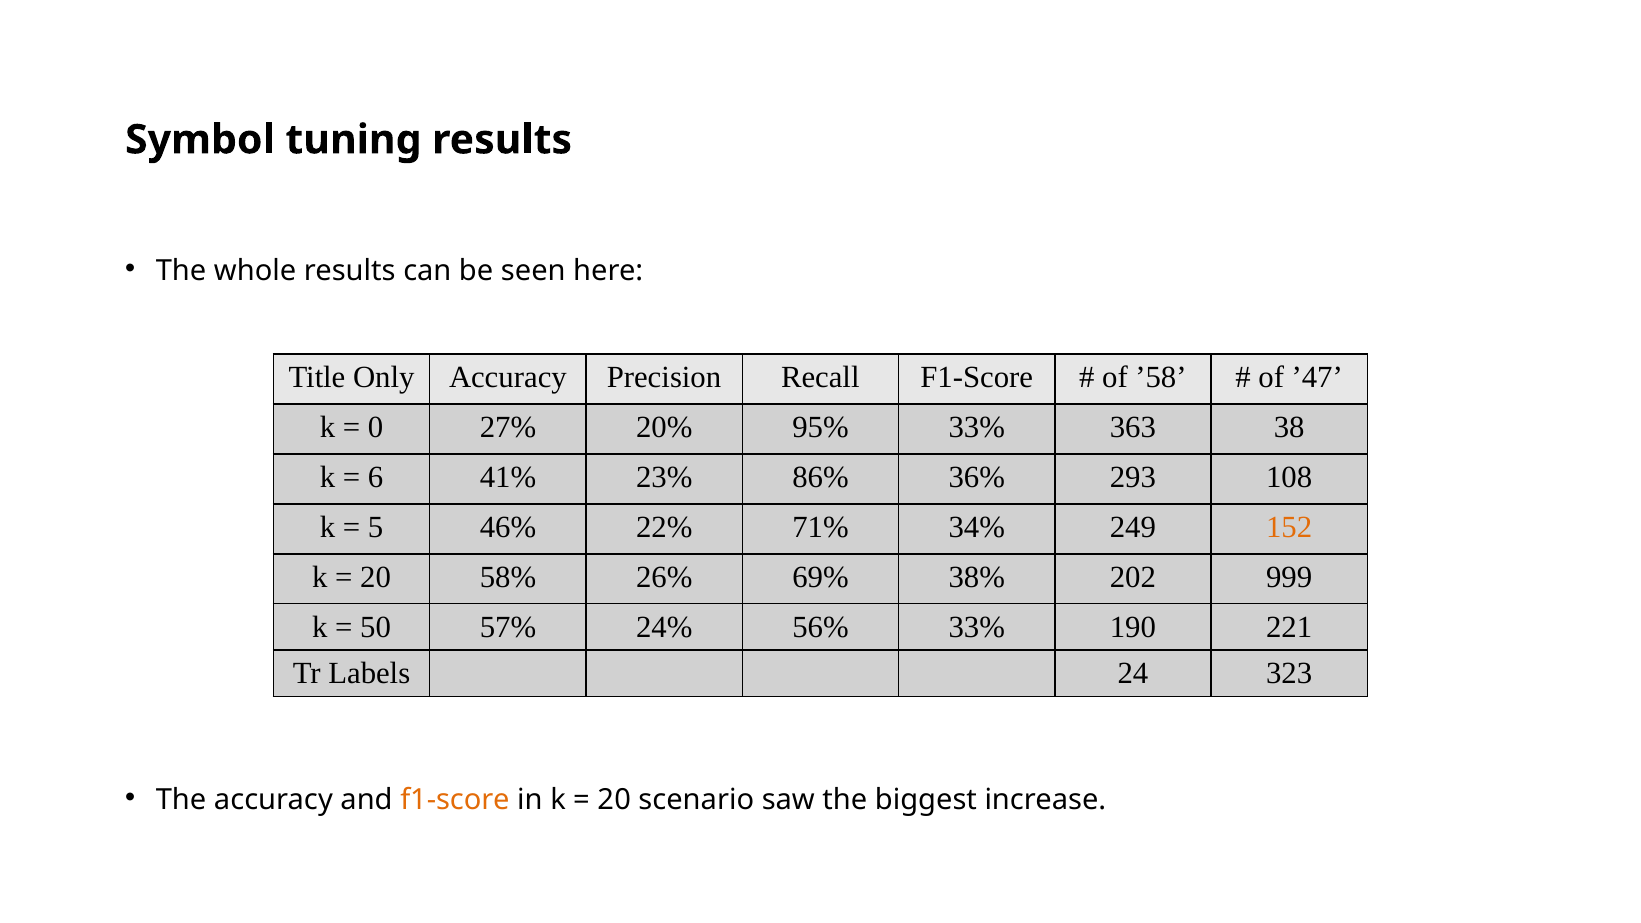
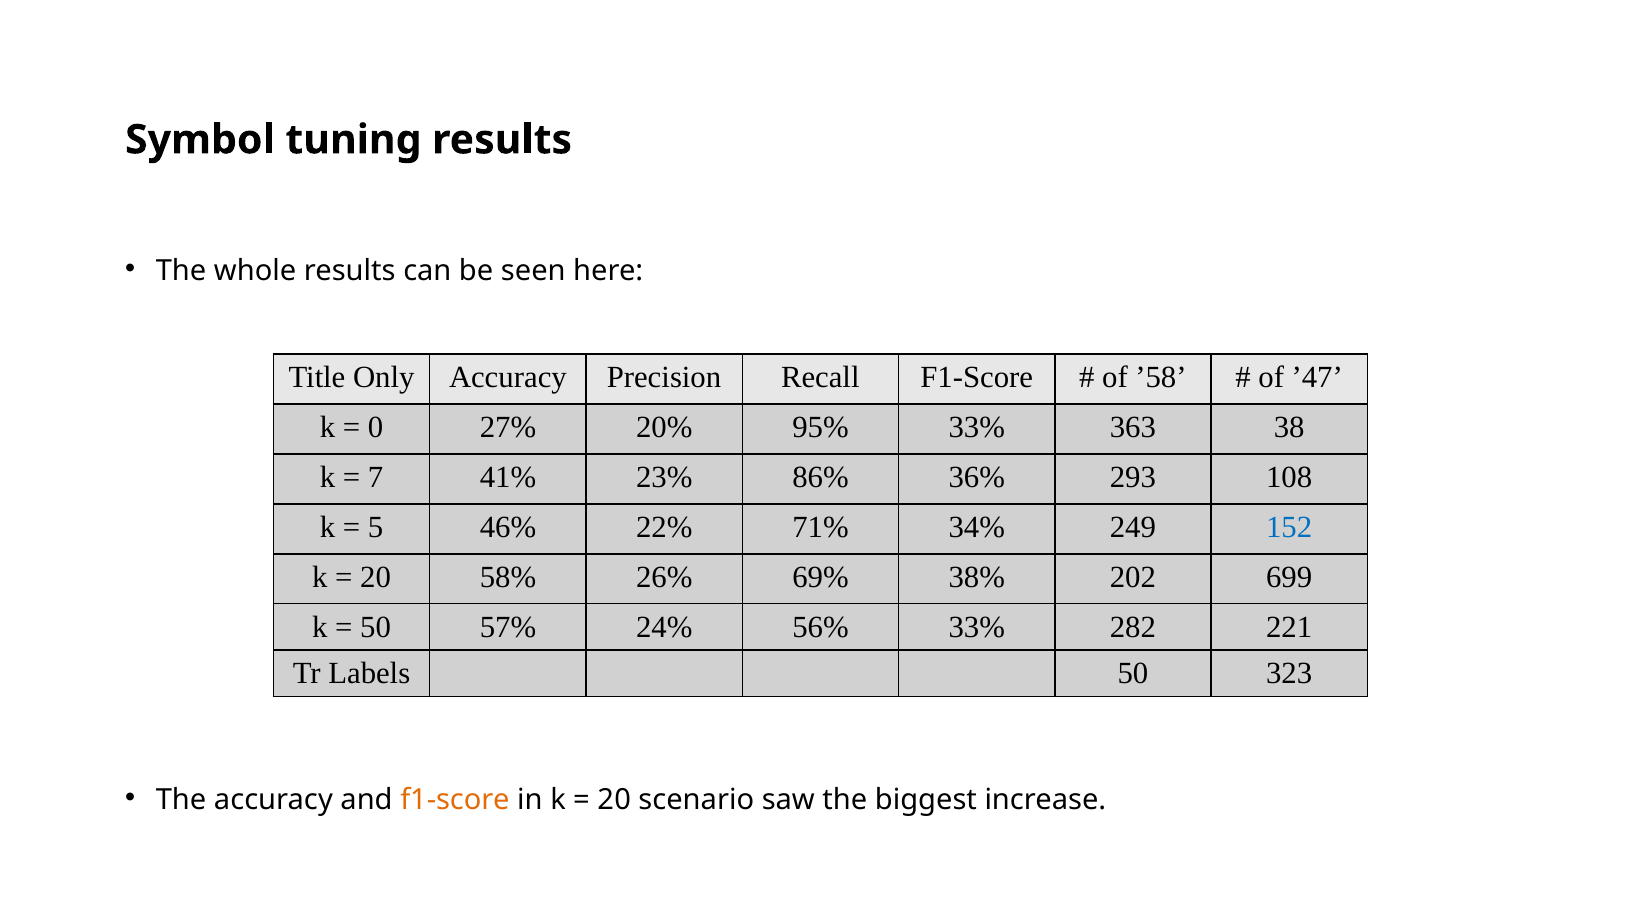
6: 6 -> 7
152 colour: orange -> blue
999: 999 -> 699
190: 190 -> 282
Labels 24: 24 -> 50
